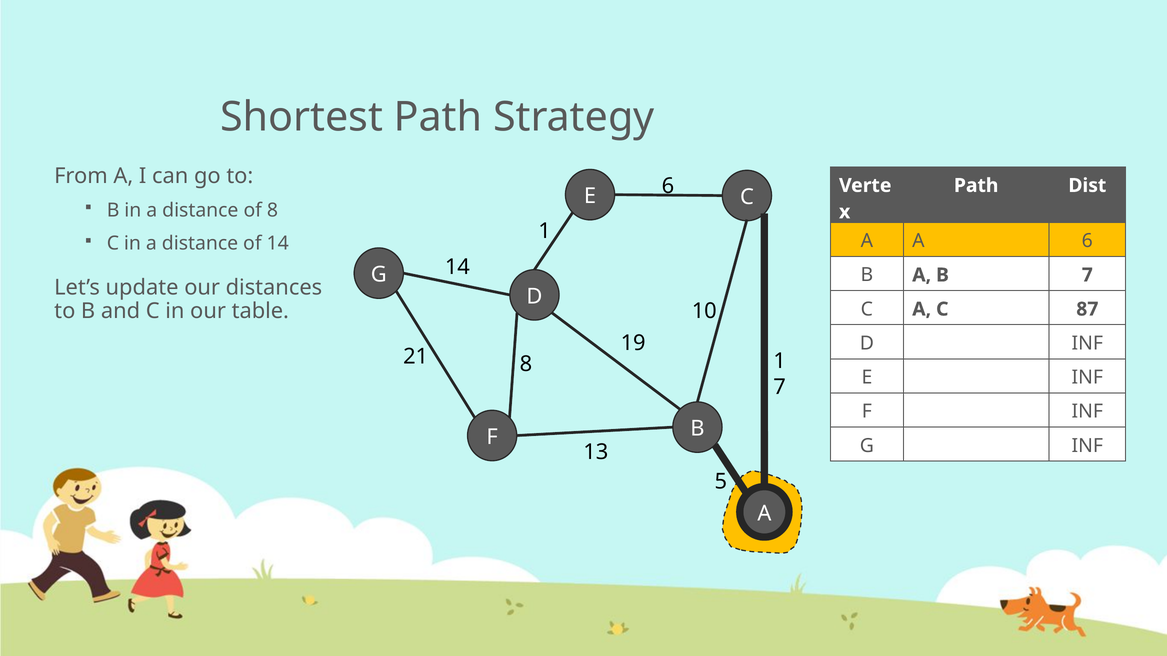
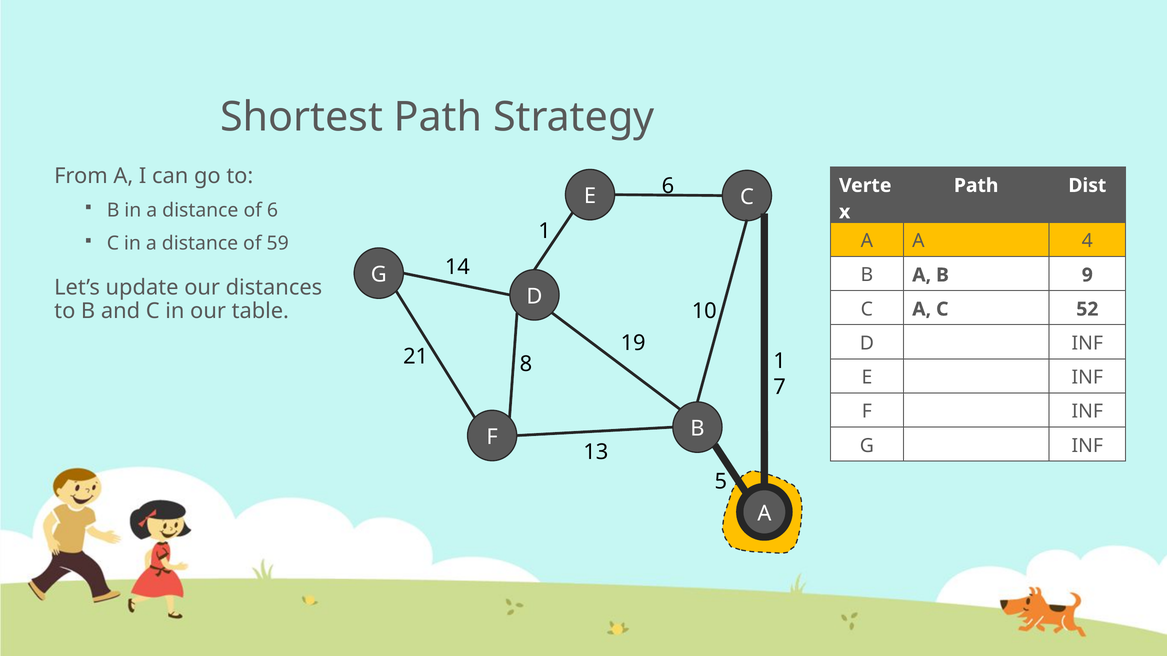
of 8: 8 -> 6
of 14: 14 -> 59
A 6: 6 -> 4
B 7: 7 -> 9
87: 87 -> 52
